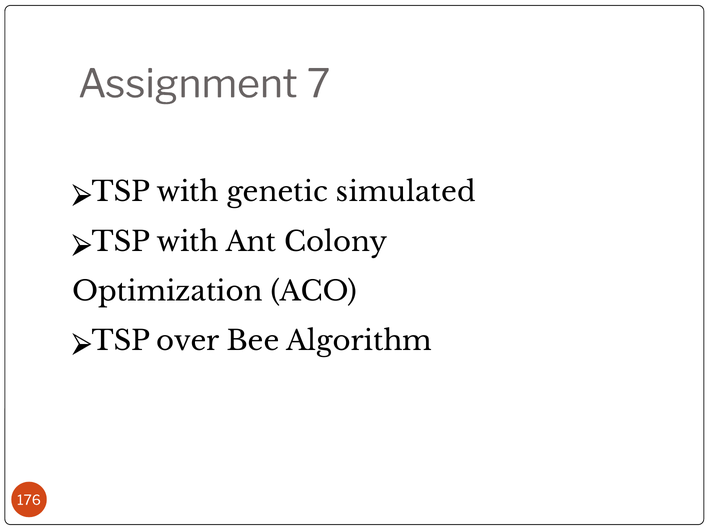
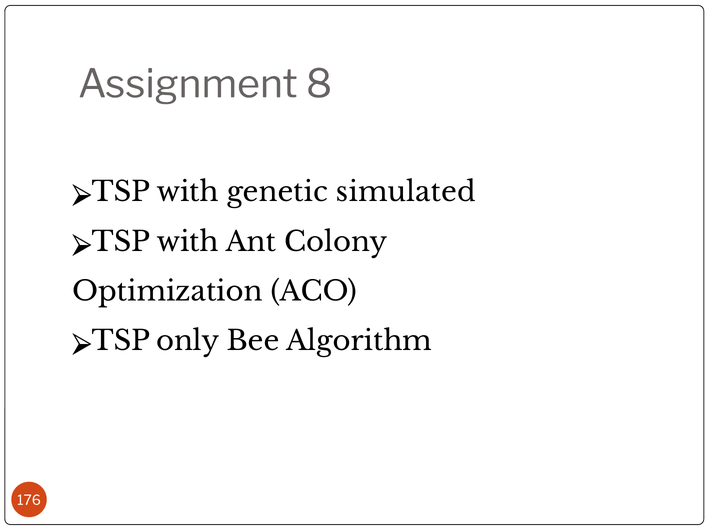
7: 7 -> 8
over: over -> only
